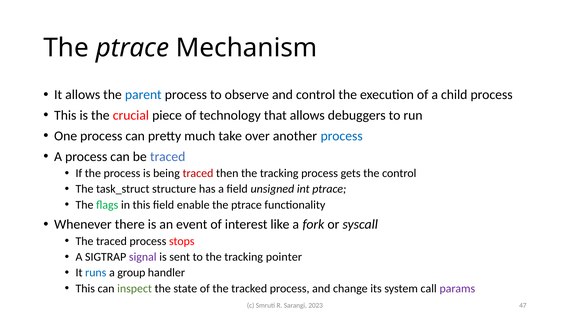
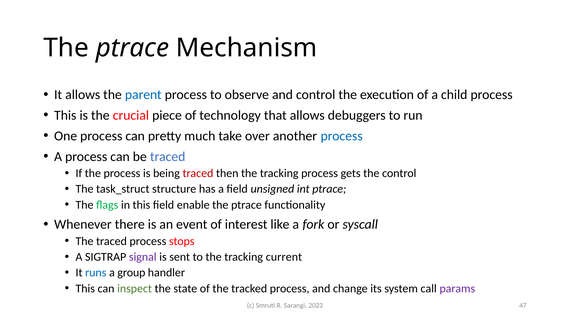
pointer: pointer -> current
